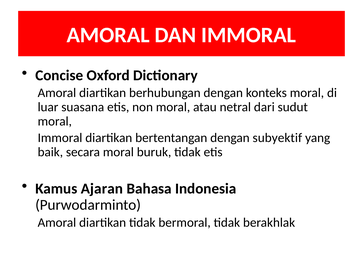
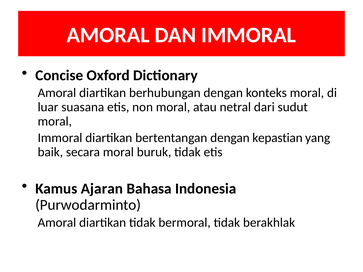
subyektif: subyektif -> kepastian
